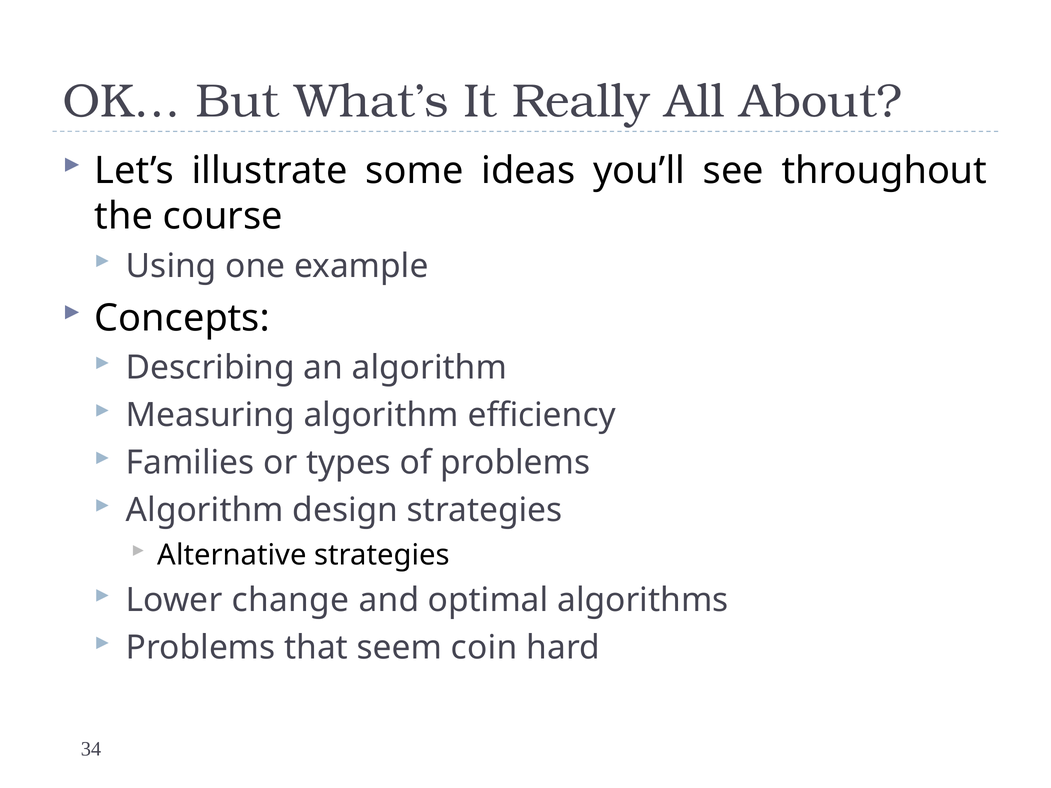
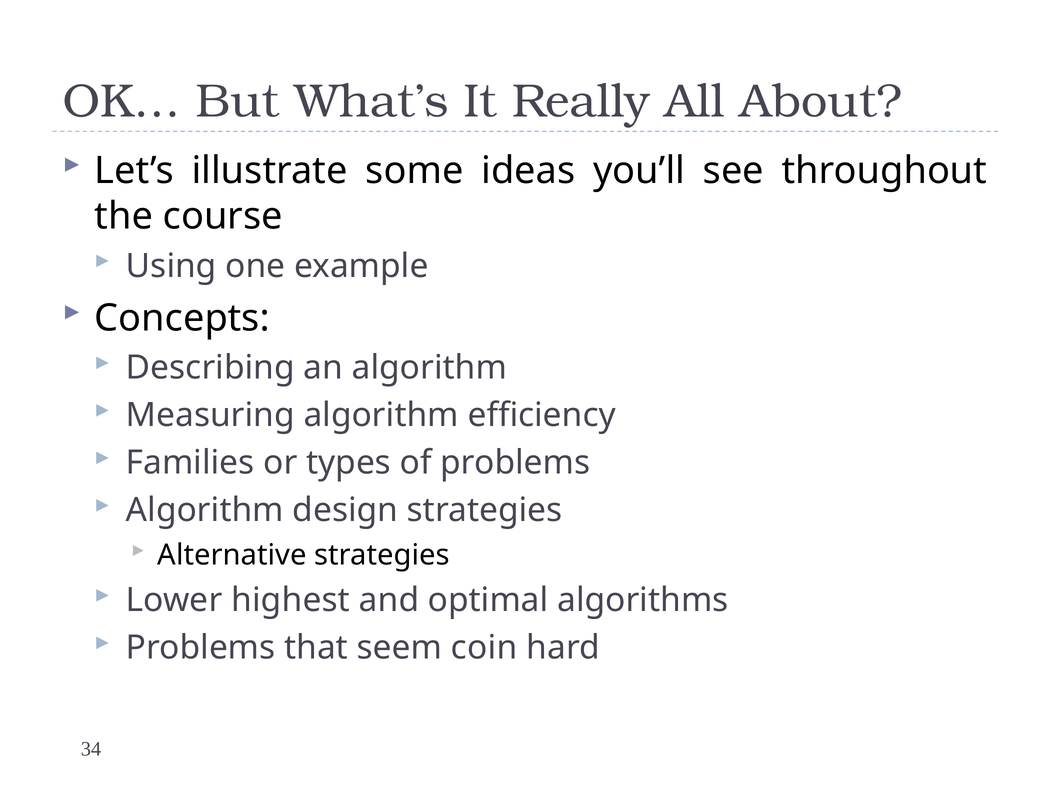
change: change -> highest
